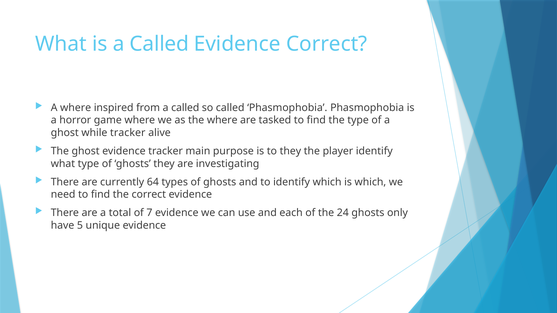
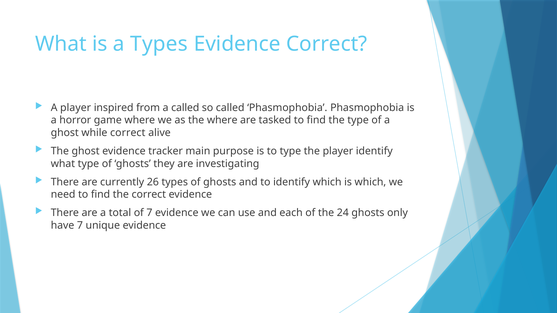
is a Called: Called -> Types
A where: where -> player
while tracker: tracker -> correct
to they: they -> type
64: 64 -> 26
have 5: 5 -> 7
